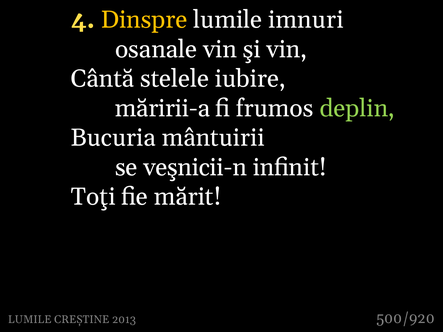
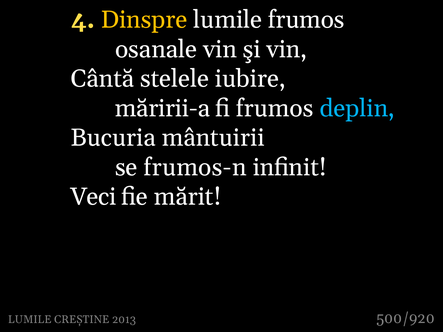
lumile imnuri: imnuri -> frumos
deplin colour: light green -> light blue
veşnicii-n: veşnicii-n -> frumos-n
Toţi: Toţi -> Veci
